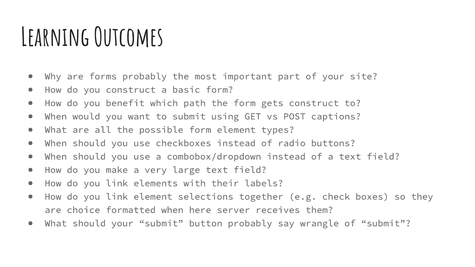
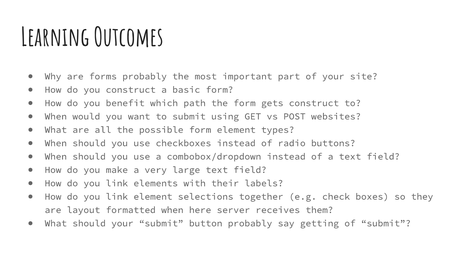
captions: captions -> websites
choice: choice -> layout
wrangle: wrangle -> getting
